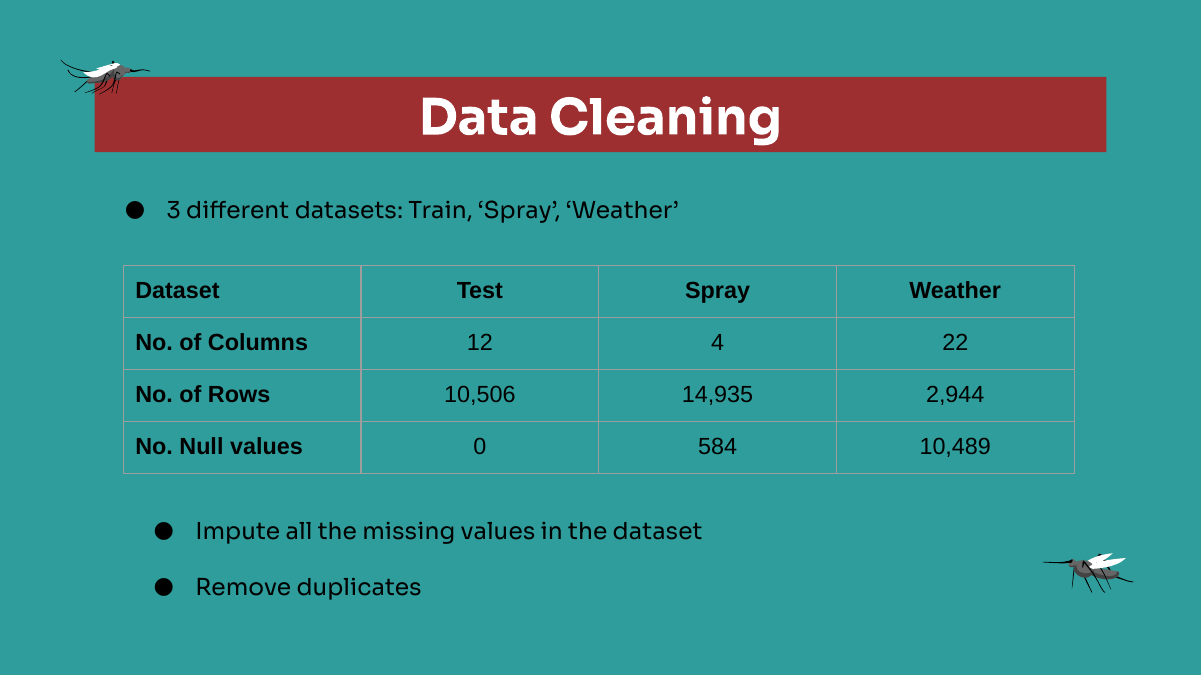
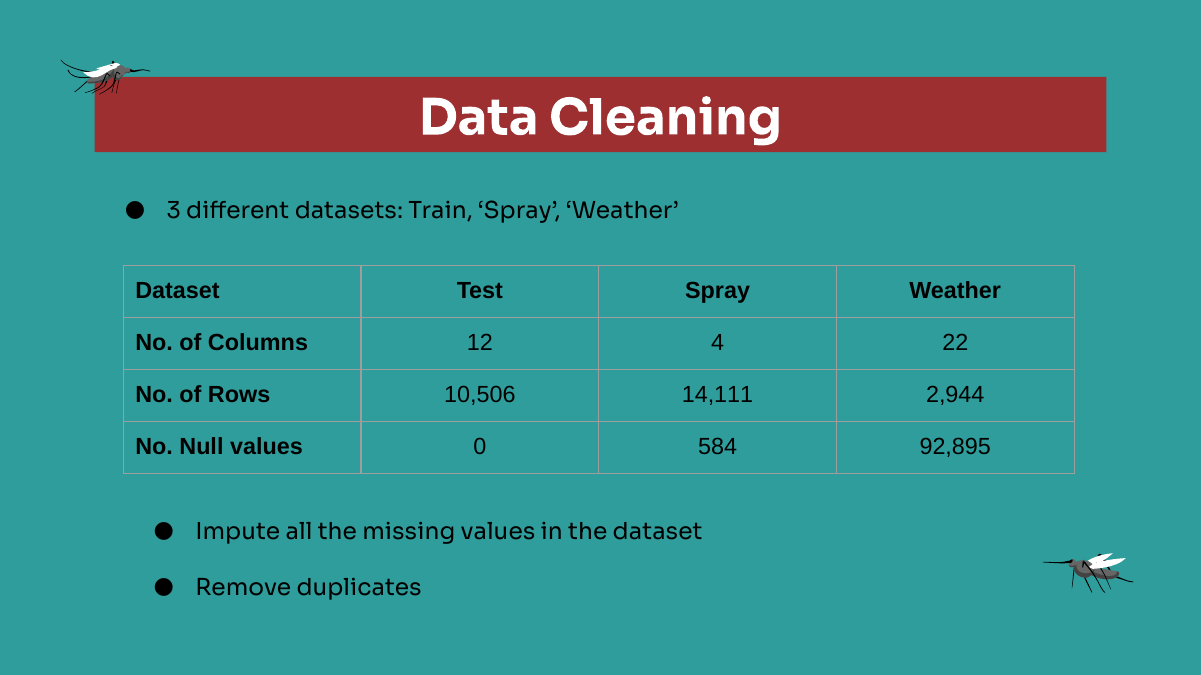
14,935: 14,935 -> 14,111
10,489: 10,489 -> 92,895
